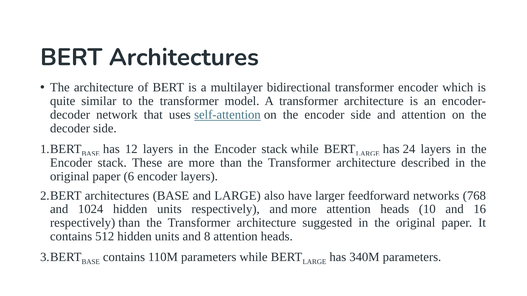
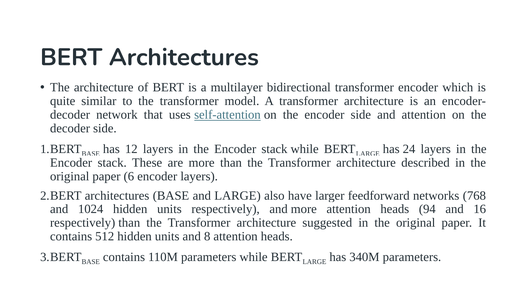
10: 10 -> 94
